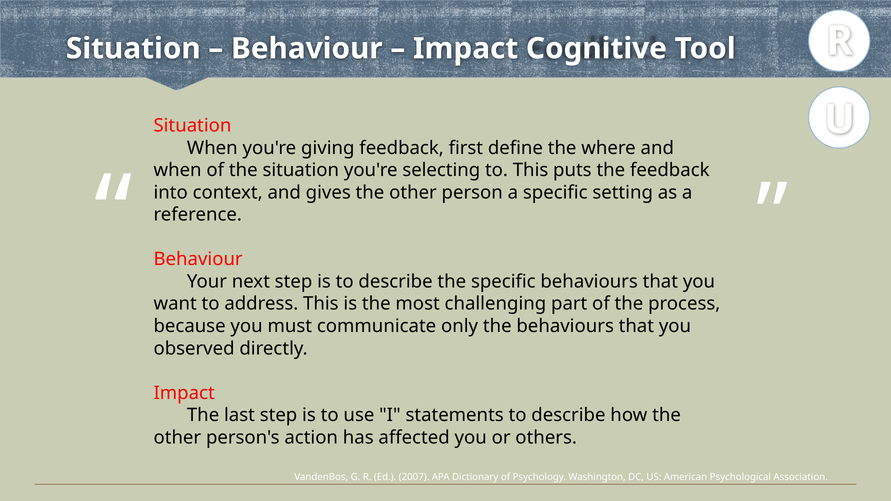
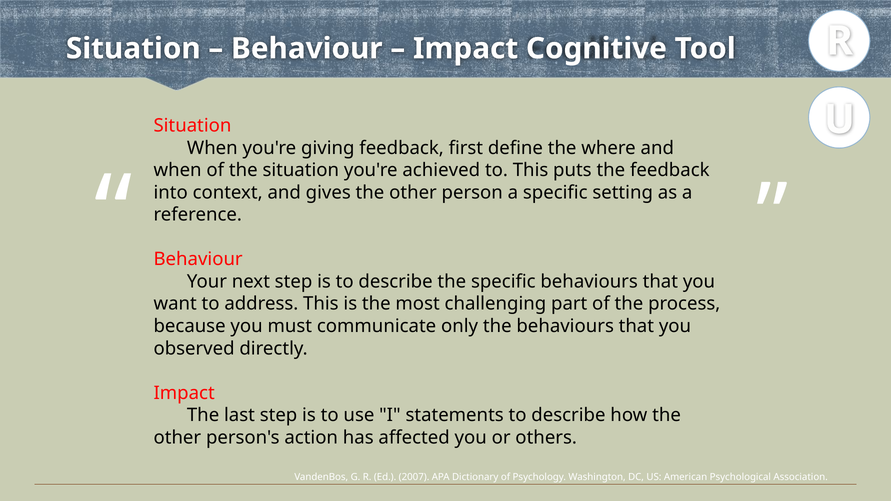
selecting: selecting -> achieved
